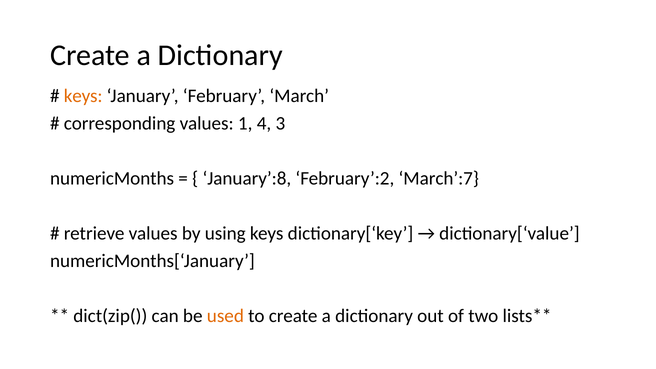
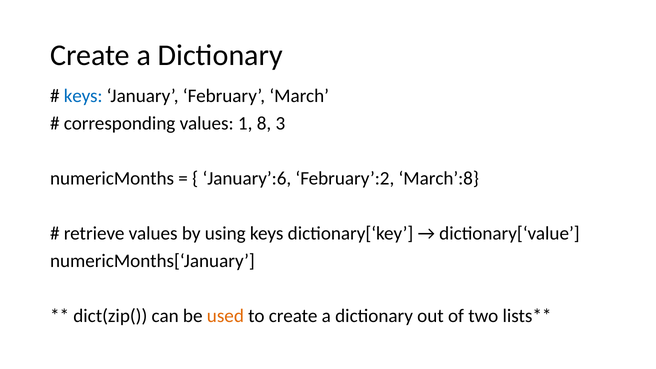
keys at (83, 96) colour: orange -> blue
4: 4 -> 8
January’:8: January’:8 -> January’:6
March’:7: March’:7 -> March’:8
